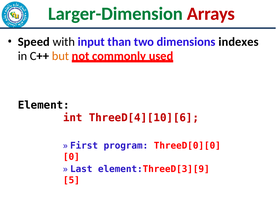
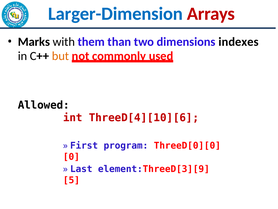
Larger-Dimension colour: green -> blue
Speed: Speed -> Marks
input: input -> them
Element: Element -> Allowed
